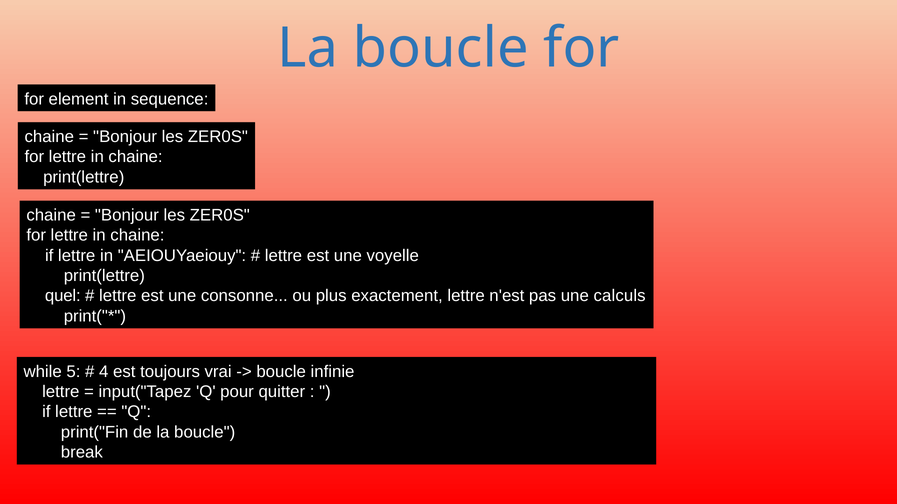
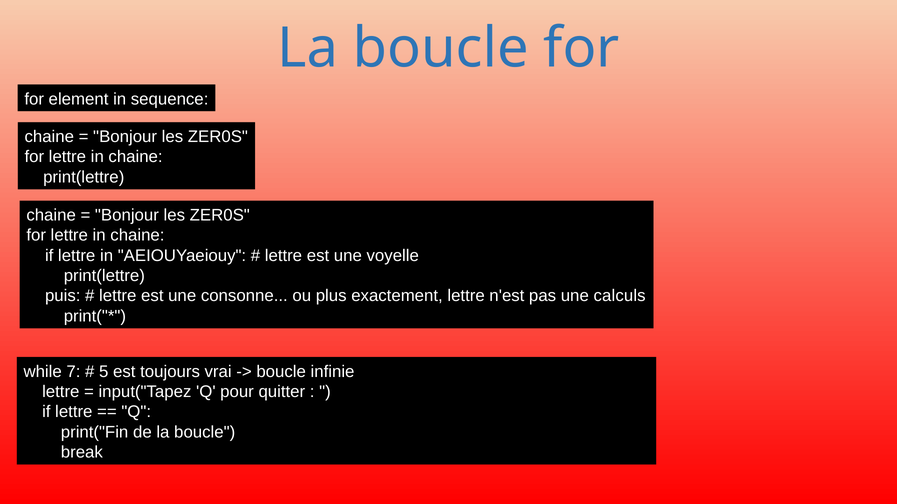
quel: quel -> puis
5: 5 -> 7
4: 4 -> 5
